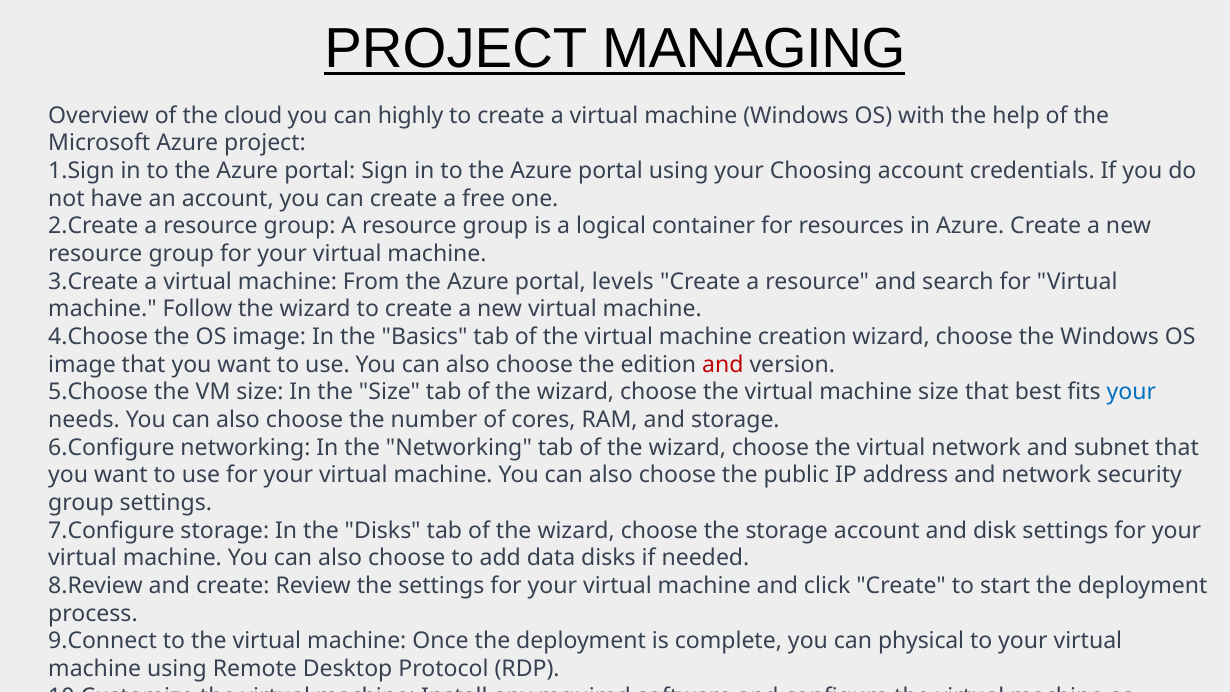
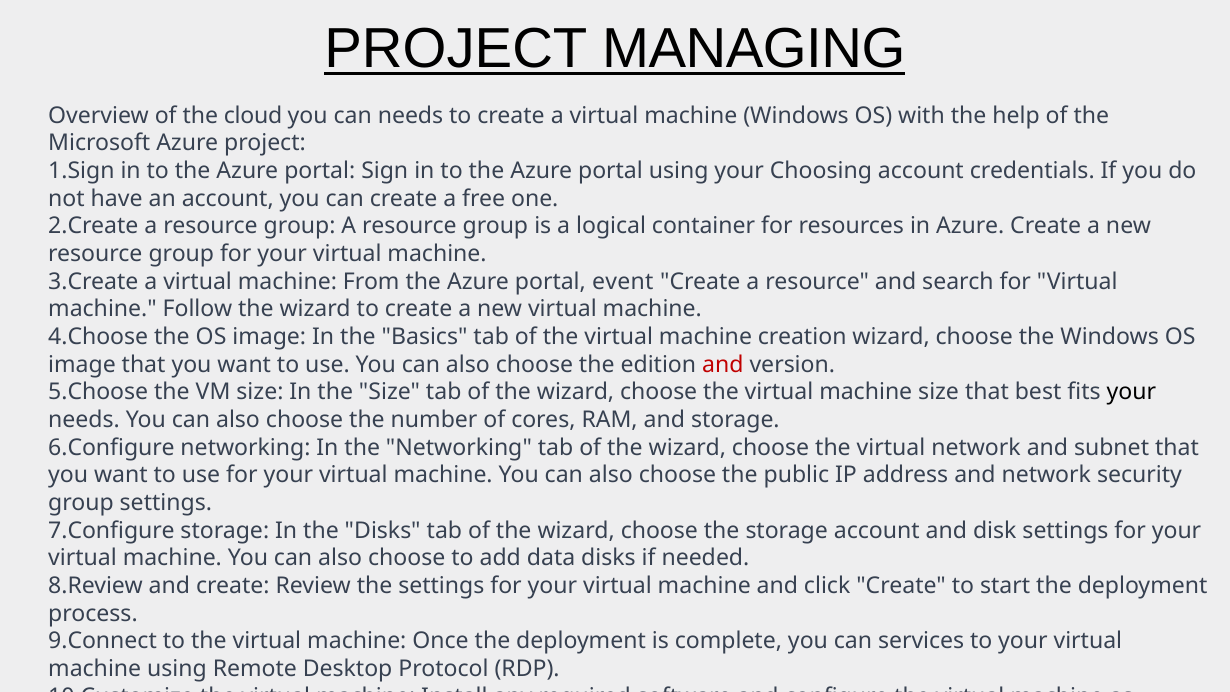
can highly: highly -> needs
levels: levels -> event
your at (1131, 392) colour: blue -> black
physical: physical -> services
